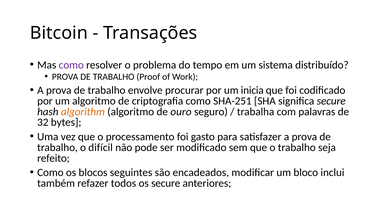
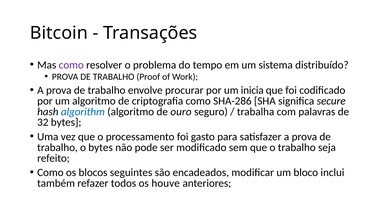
SHA-251: SHA-251 -> SHA-286
algorithm colour: orange -> blue
o difícil: difícil -> bytes
os secure: secure -> houve
